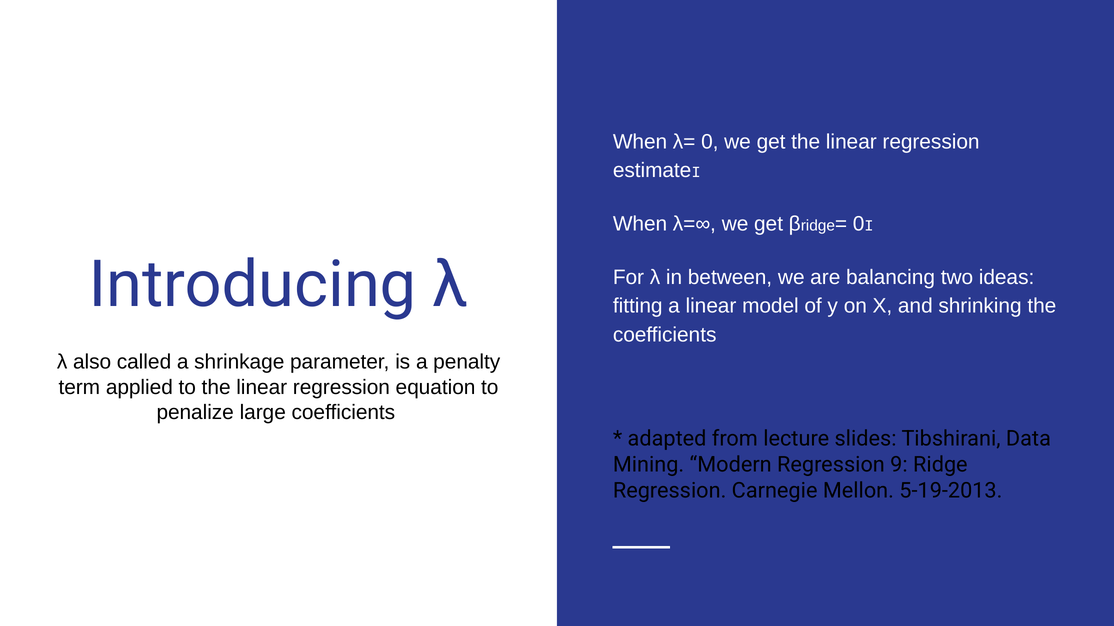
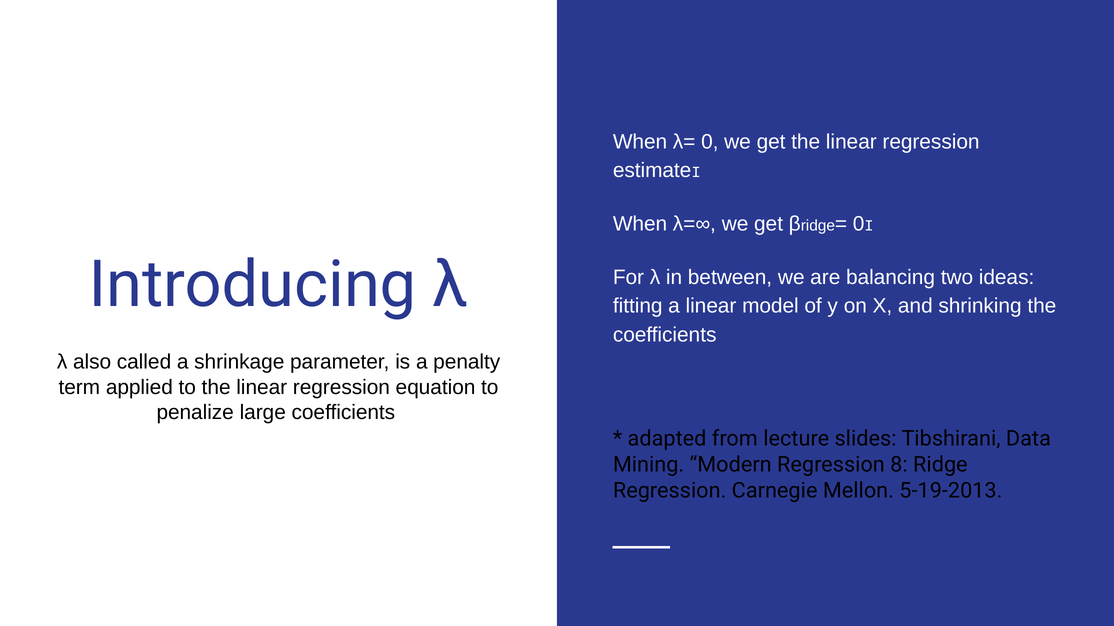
9: 9 -> 8
